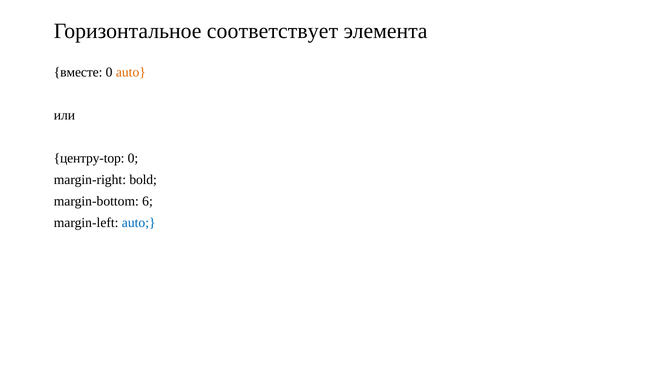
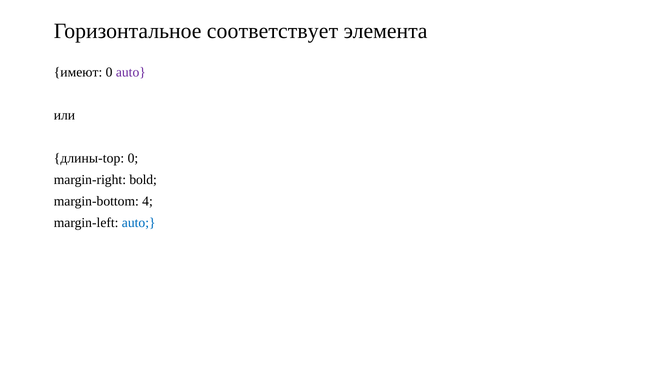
вместе: вместе -> имеют
auto at (131, 72) colour: orange -> purple
центру-top: центру-top -> длины-top
6: 6 -> 4
